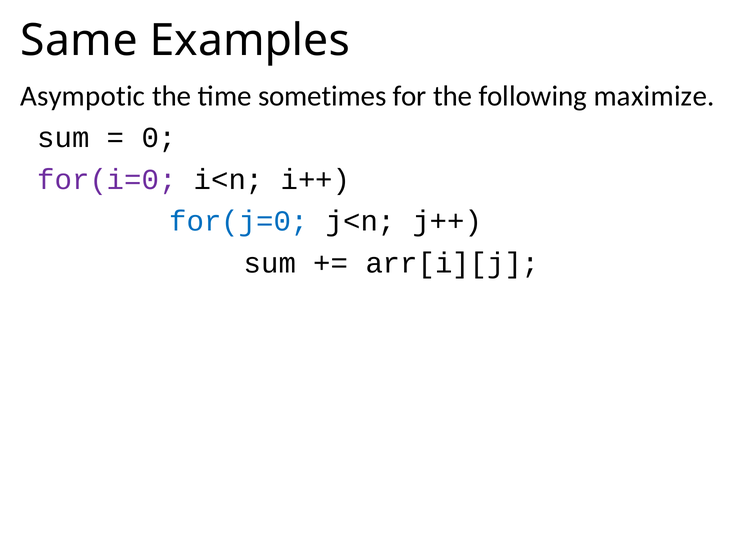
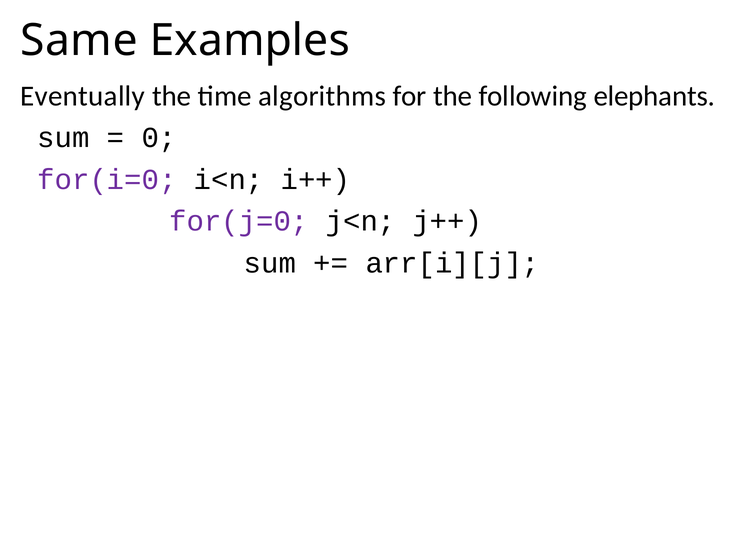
Asympotic: Asympotic -> Eventually
sometimes: sometimes -> algorithms
maximize: maximize -> elephants
for(j=0 colour: blue -> purple
